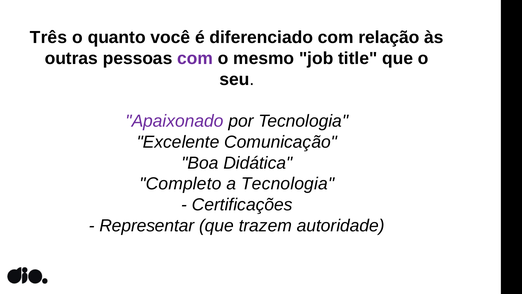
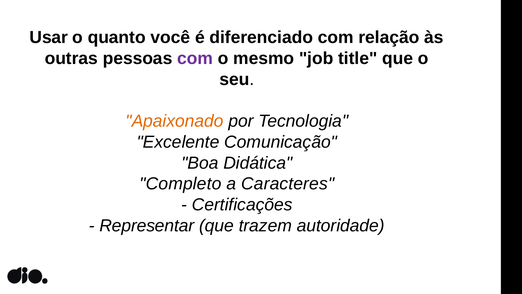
Três: Três -> Usar
Apaixonado colour: purple -> orange
a Tecnologia: Tecnologia -> Caracteres
